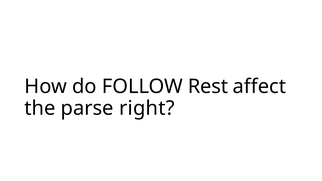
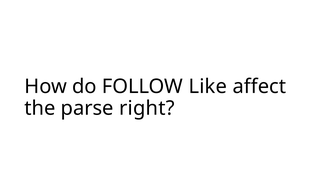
Rest: Rest -> Like
